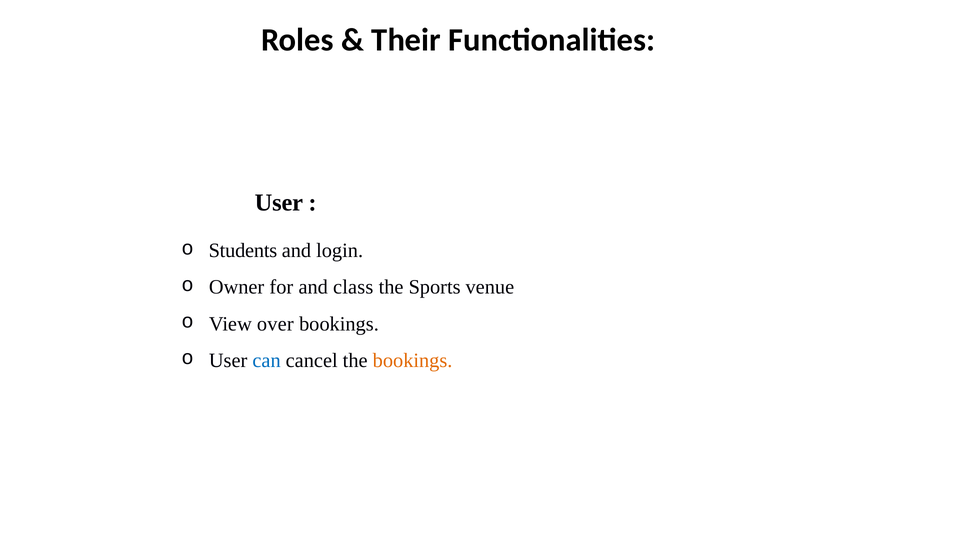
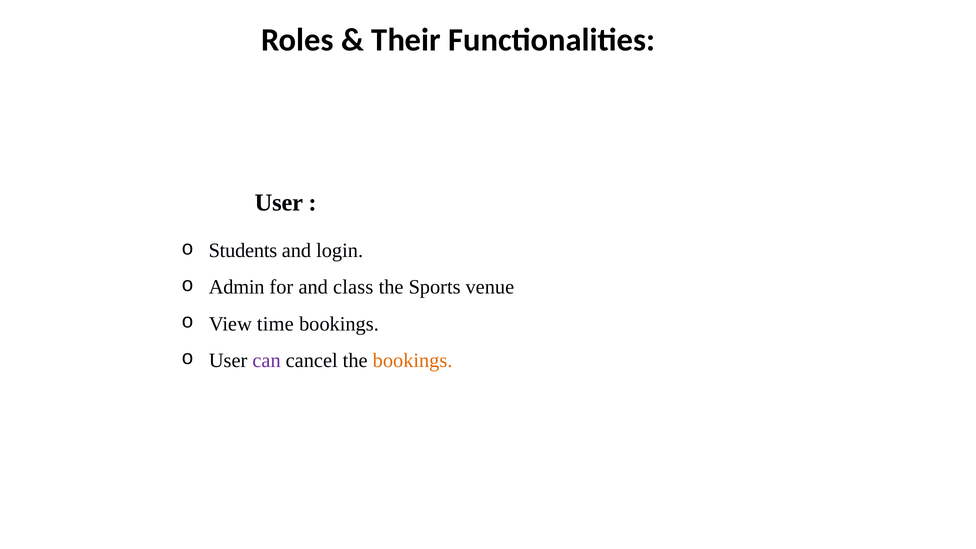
Owner: Owner -> Admin
over: over -> time
can colour: blue -> purple
